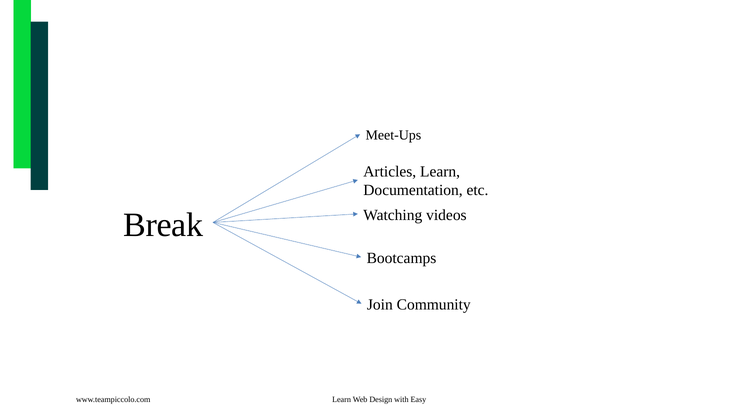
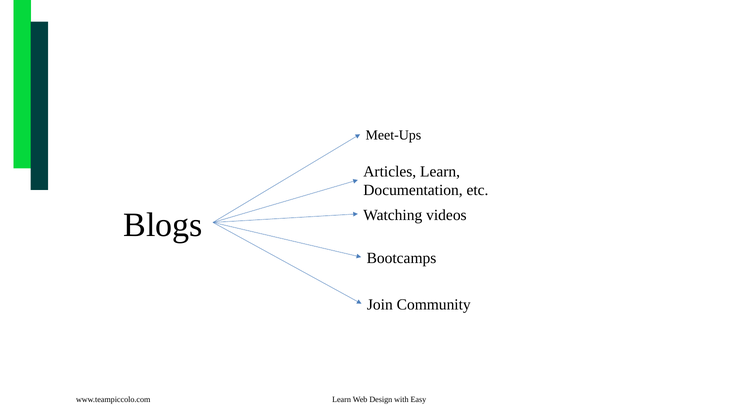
Break: Break -> Blogs
